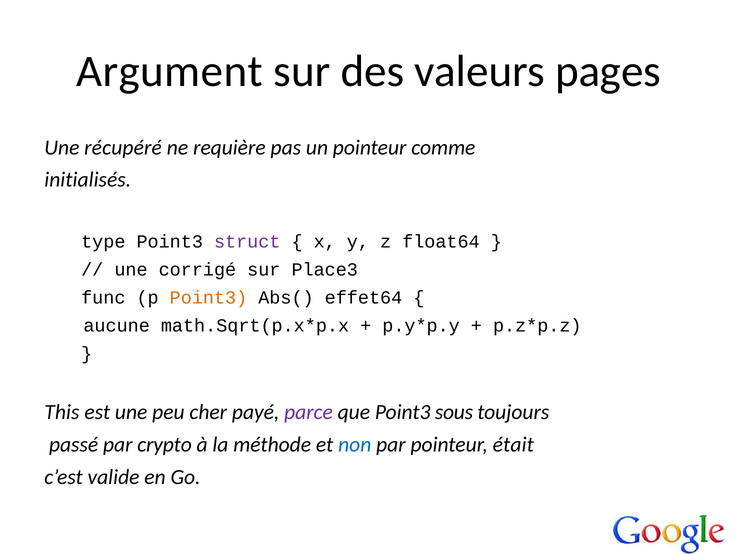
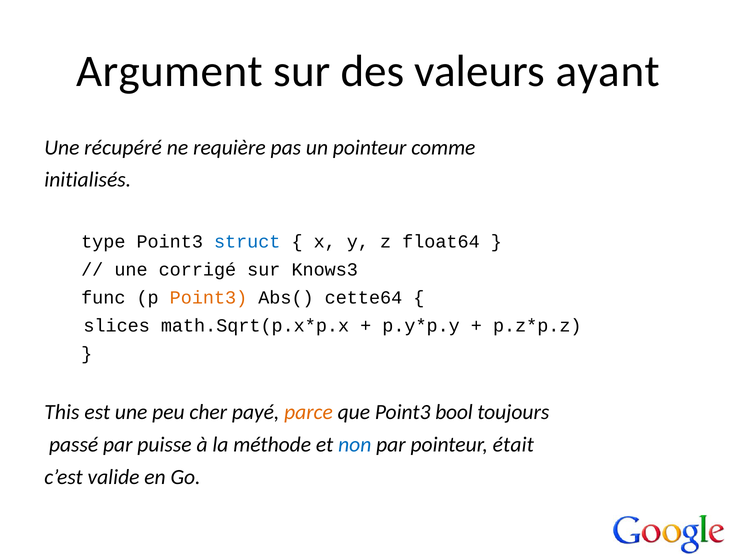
pages: pages -> ayant
struct colour: purple -> blue
Place3: Place3 -> Knows3
effet64: effet64 -> cette64
aucune: aucune -> slices
parce colour: purple -> orange
sous: sous -> bool
crypto: crypto -> puisse
